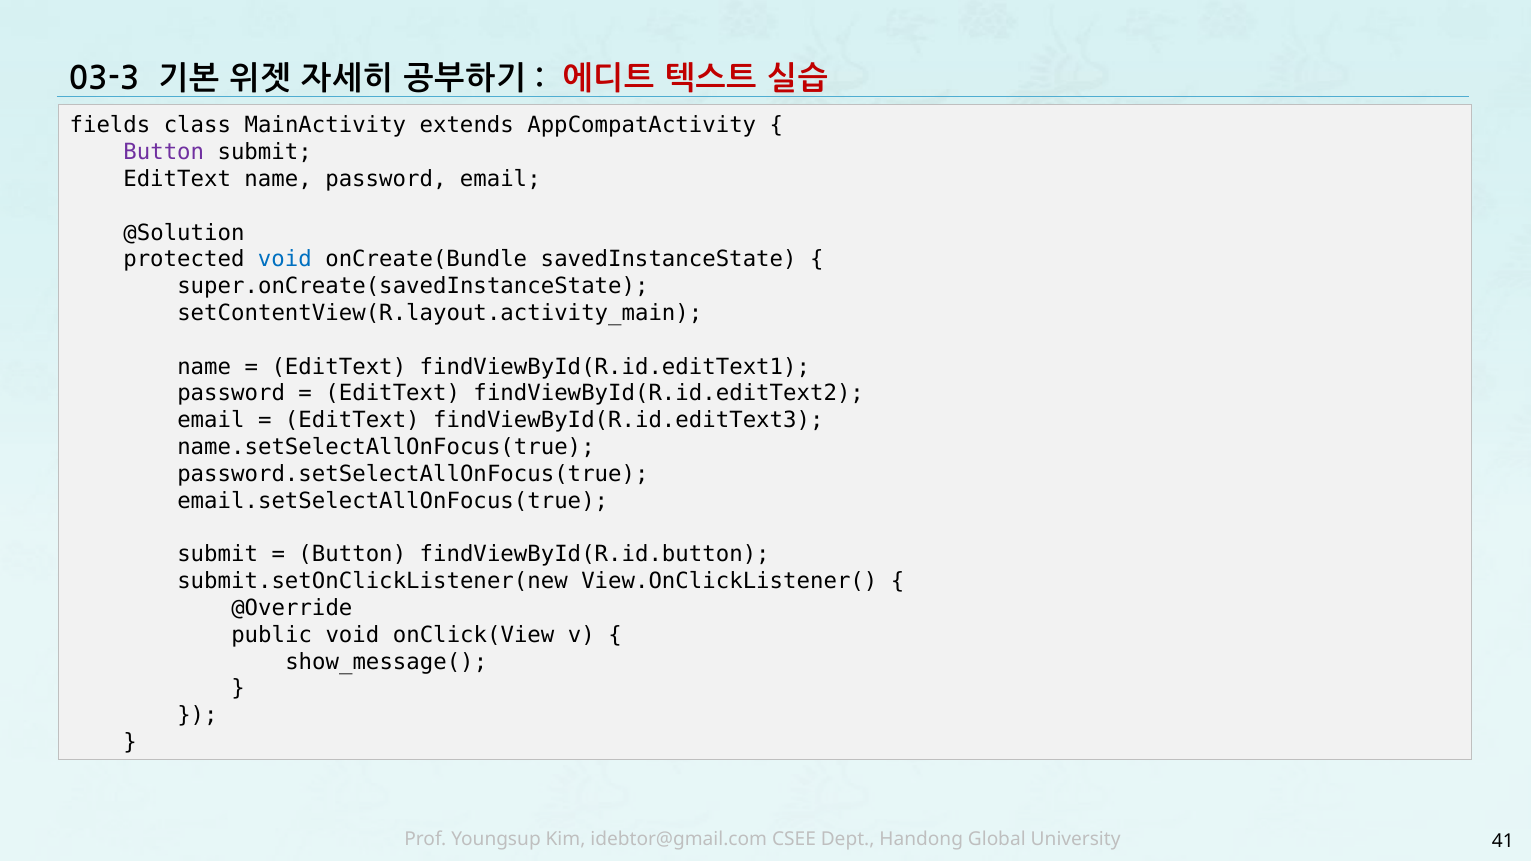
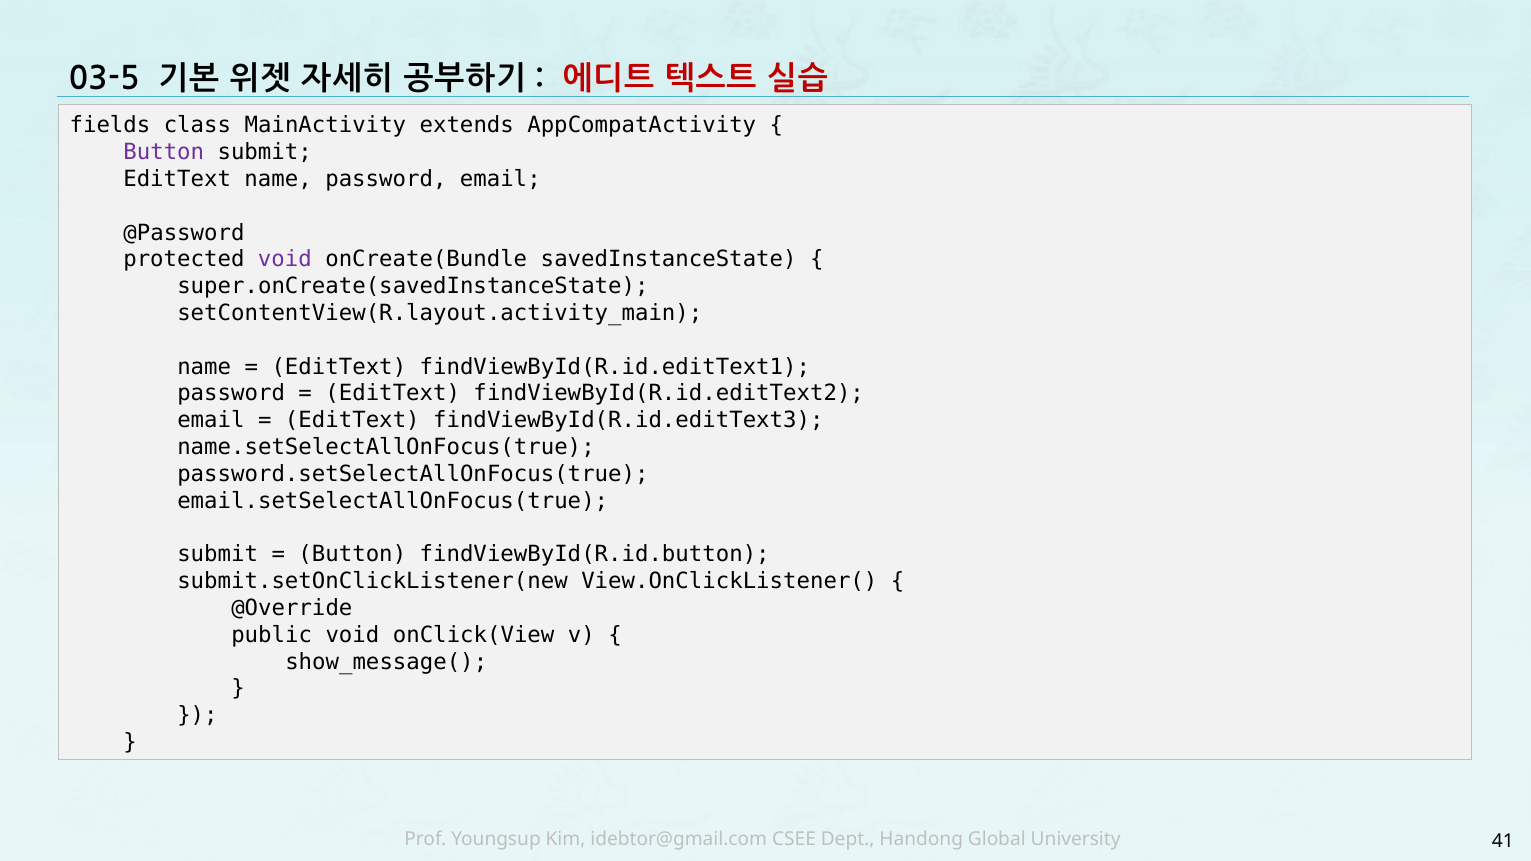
03-3: 03-3 -> 03-5
@Solution: @Solution -> @Password
void at (285, 260) colour: blue -> purple
